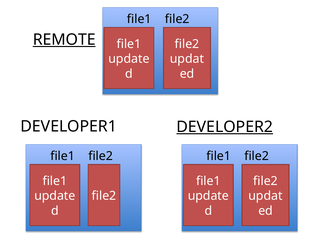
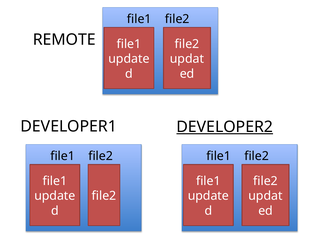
REMOTE underline: present -> none
